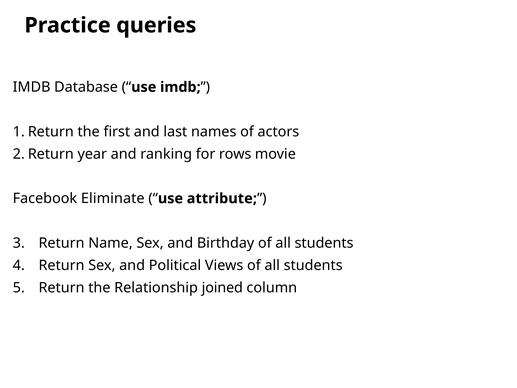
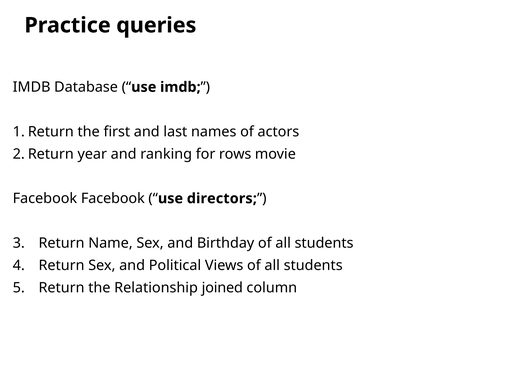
Facebook Eliminate: Eliminate -> Facebook
attribute: attribute -> directors
